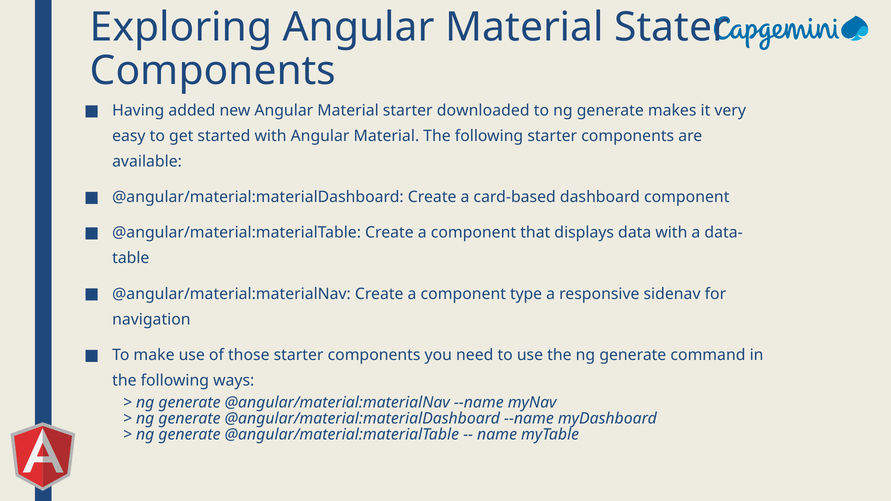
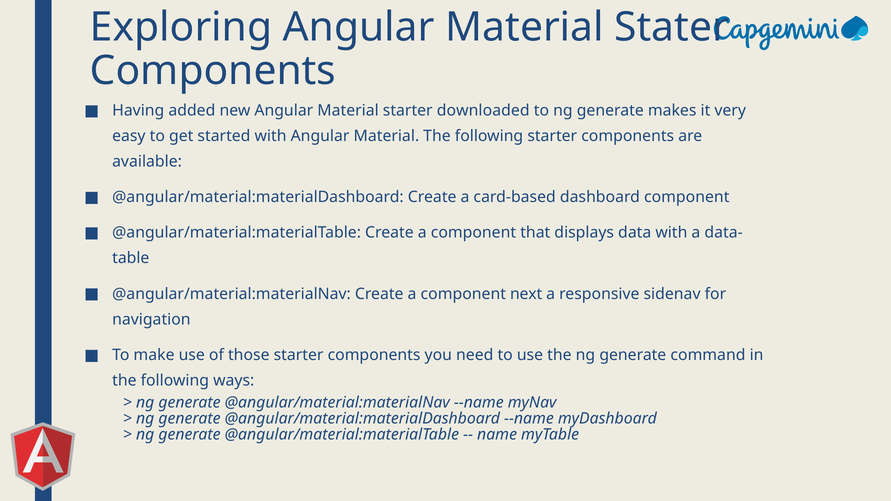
type: type -> next
